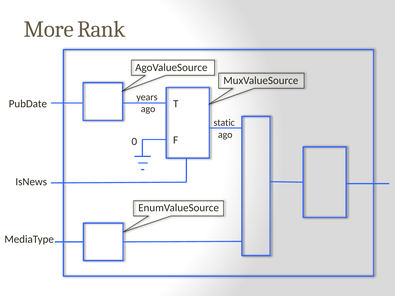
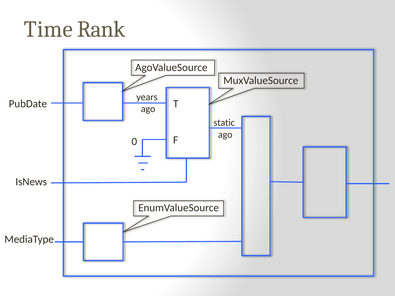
More: More -> Time
